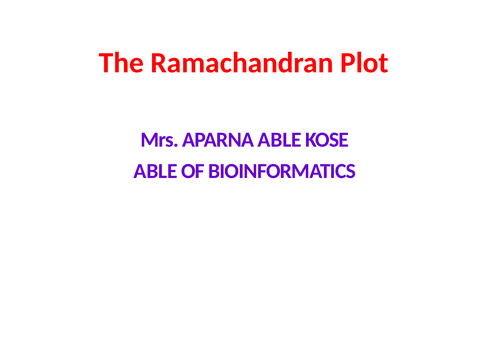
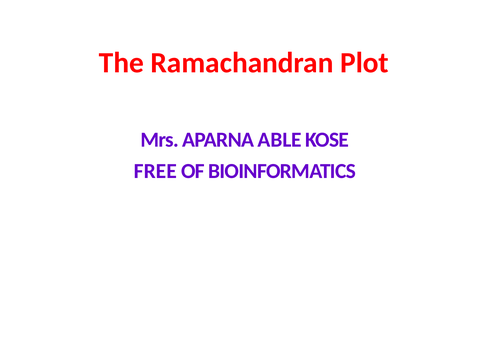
ABLE at (156, 171): ABLE -> FREE
